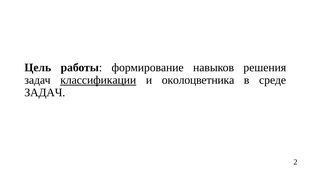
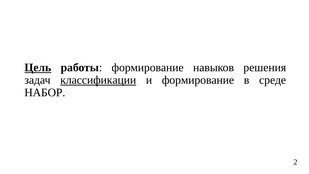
Цель underline: none -> present
и околоцветника: околоцветника -> формирование
ЗАДАЧ at (45, 93): ЗАДАЧ -> НАБОР
